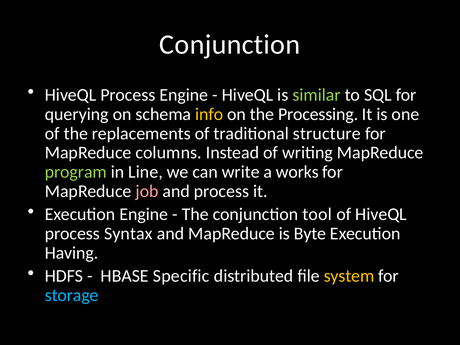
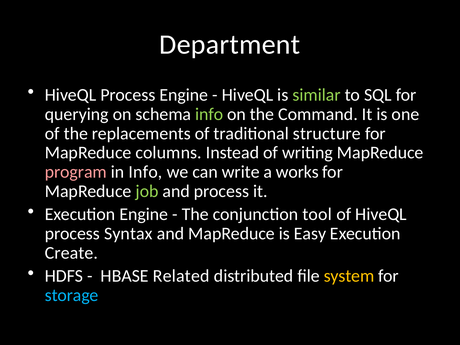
Conjunction at (230, 45): Conjunction -> Department
info at (209, 114) colour: yellow -> light green
Processing: Processing -> Command
program colour: light green -> pink
in Line: Line -> Info
job colour: pink -> light green
Byte: Byte -> Easy
Having: Having -> Create
Specific: Specific -> Related
